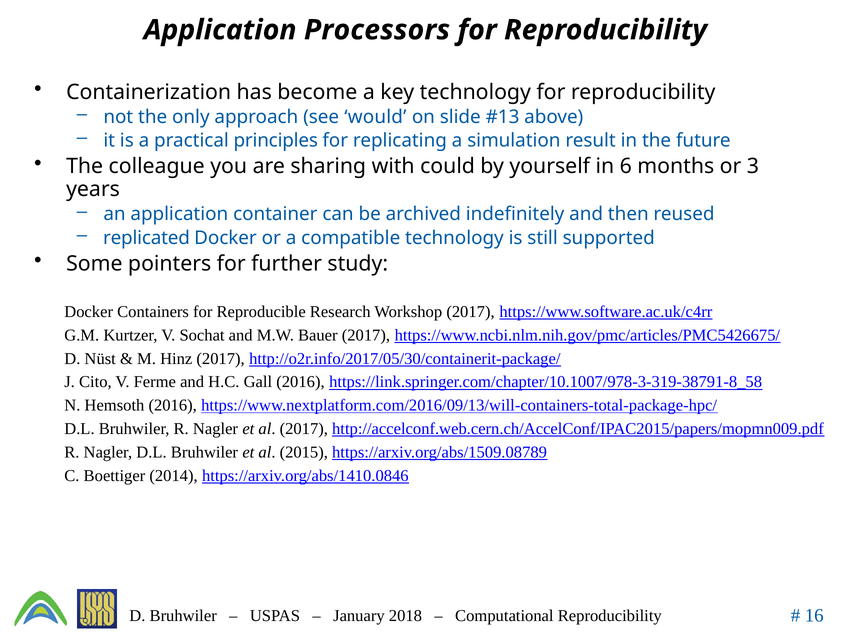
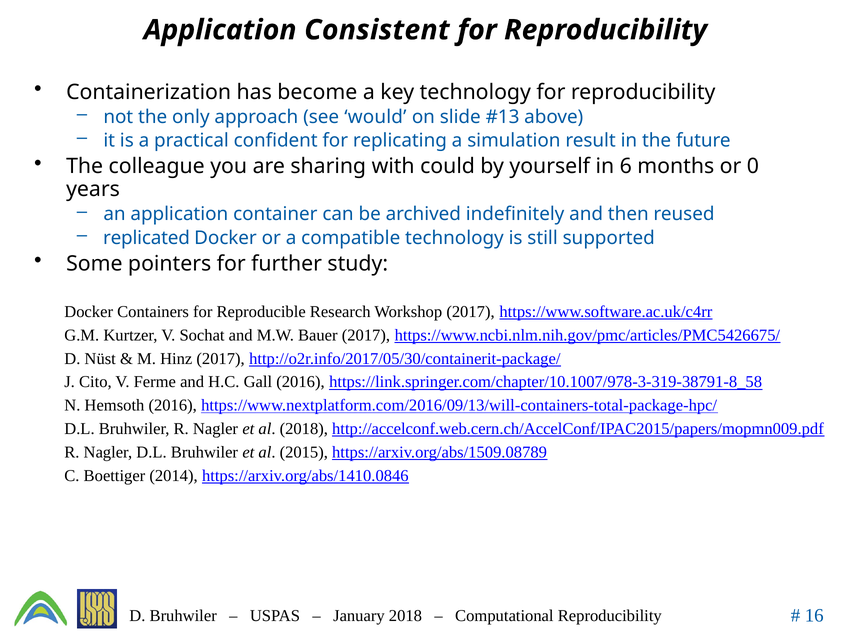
Processors: Processors -> Consistent
principles: principles -> confident
3: 3 -> 0
al 2017: 2017 -> 2018
